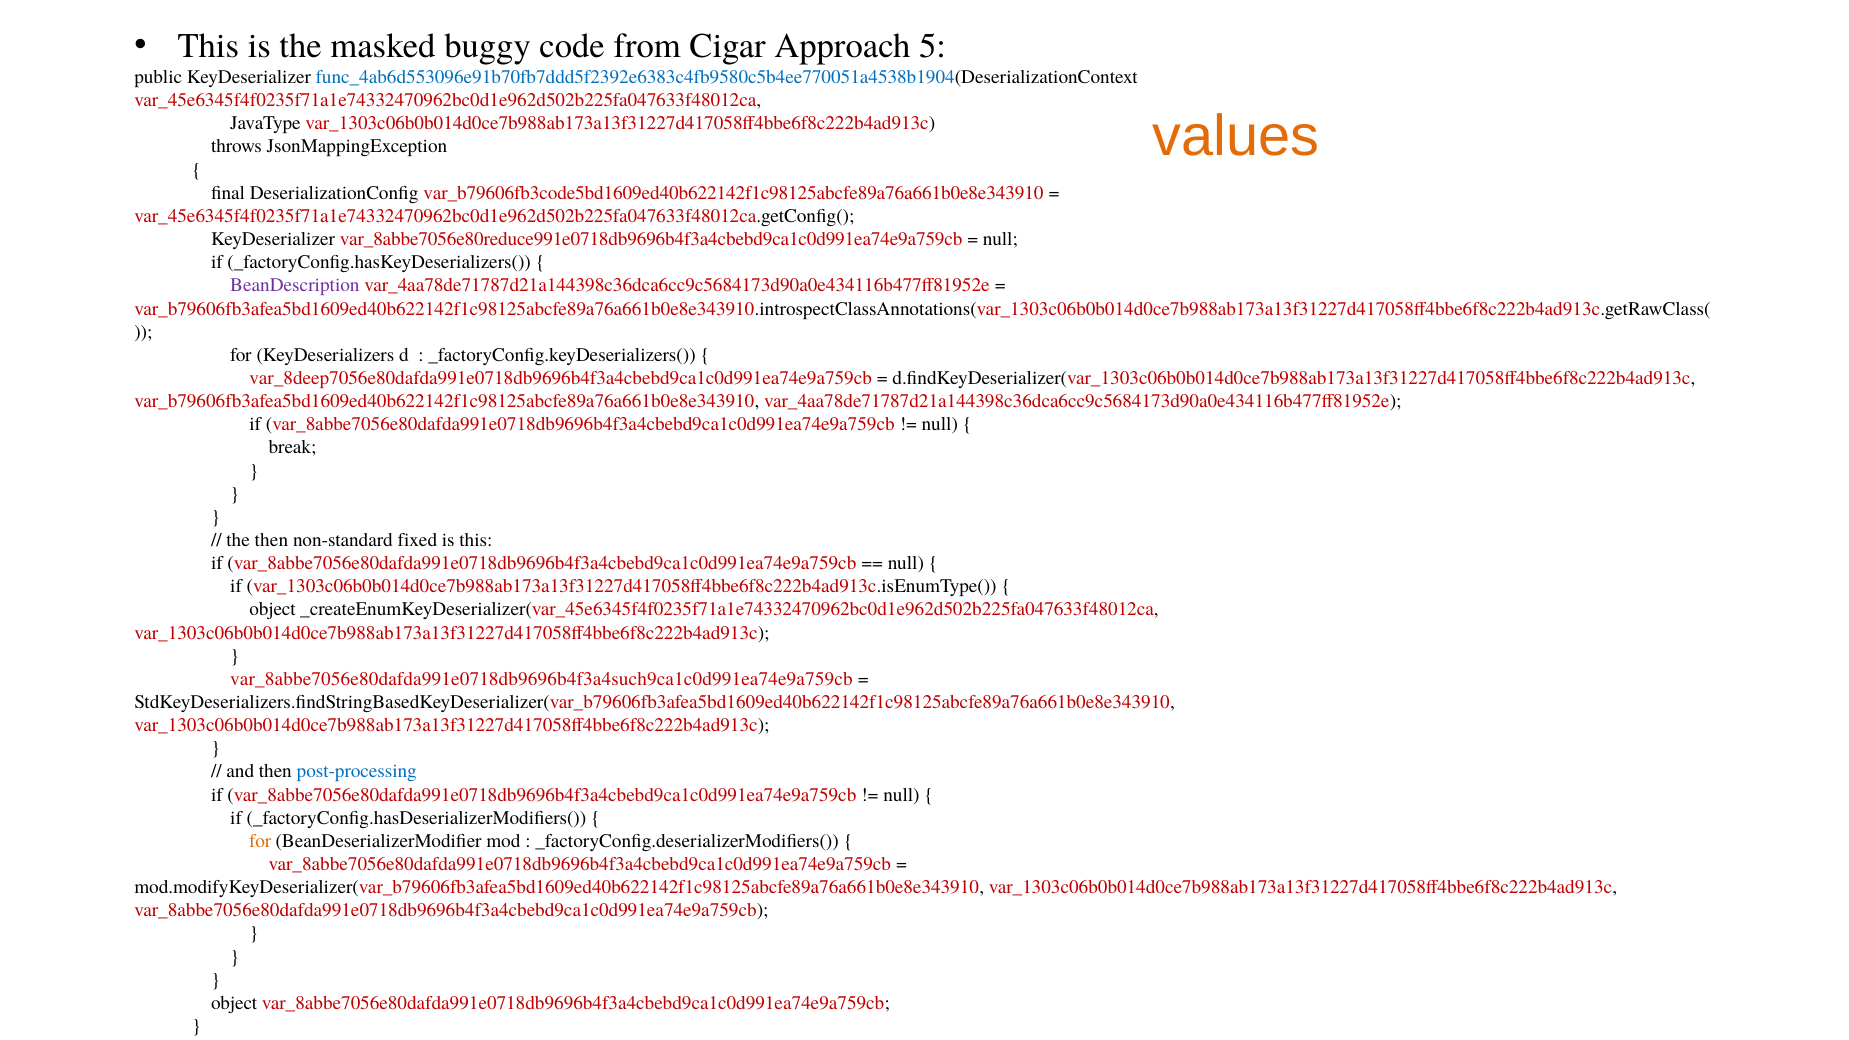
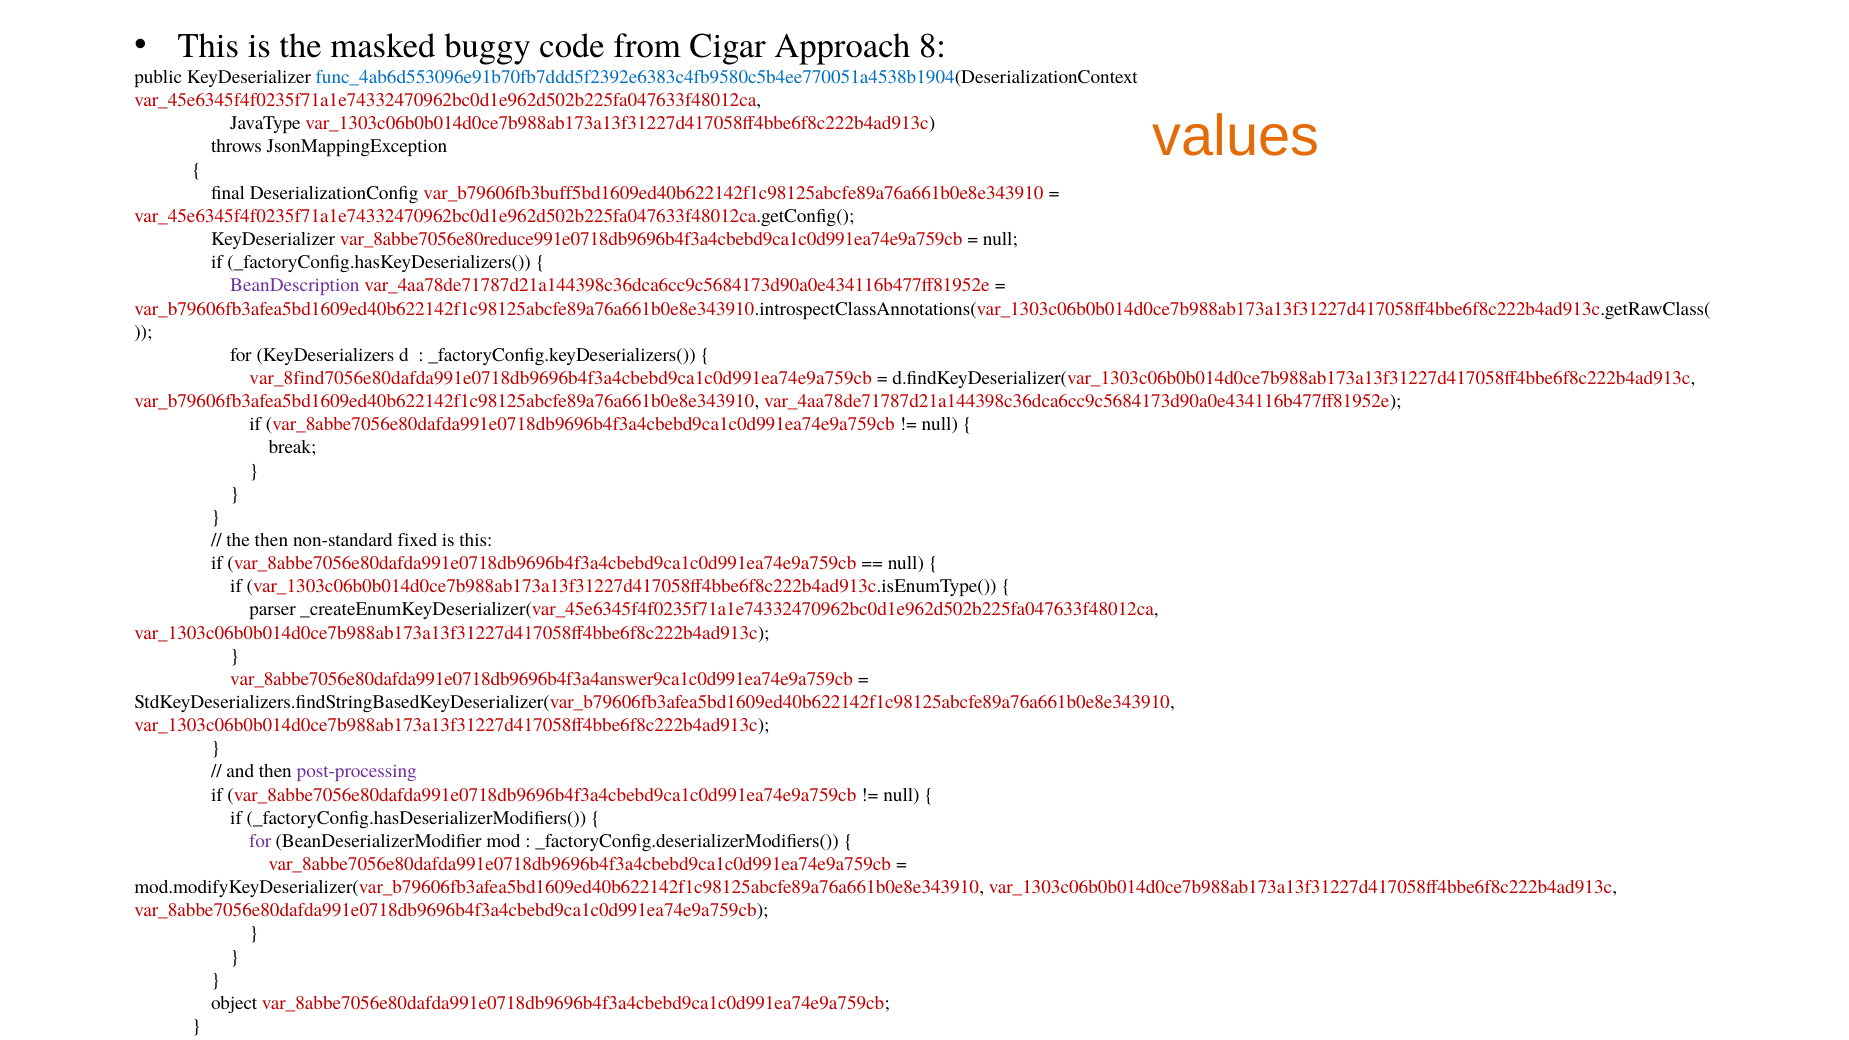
5: 5 -> 8
var_b79606fb3code5bd1609ed40b622142f1c98125abcfe89a76a661b0e8e343910: var_b79606fb3code5bd1609ed40b622142f1c98125abcfe89a76a661b0e8e343910 -> var_b79606fb3buff5bd1609ed40b622142f1c98125abcfe89a76a661b0e8e343910
var_8deep7056e80dafda991e0718db9696b4f3a4cbebd9ca1c0d991ea74e9a759cb: var_8deep7056e80dafda991e0718db9696b4f3a4cbebd9ca1c0d991ea74e9a759cb -> var_8find7056e80dafda991e0718db9696b4f3a4cbebd9ca1c0d991ea74e9a759cb
object at (273, 610): object -> parser
var_8abbe7056e80dafda991e0718db9696b4f3a4such9ca1c0d991ea74e9a759cb: var_8abbe7056e80dafda991e0718db9696b4f3a4such9ca1c0d991ea74e9a759cb -> var_8abbe7056e80dafda991e0718db9696b4f3a4answer9ca1c0d991ea74e9a759cb
post-processing colour: blue -> purple
for at (260, 841) colour: orange -> purple
